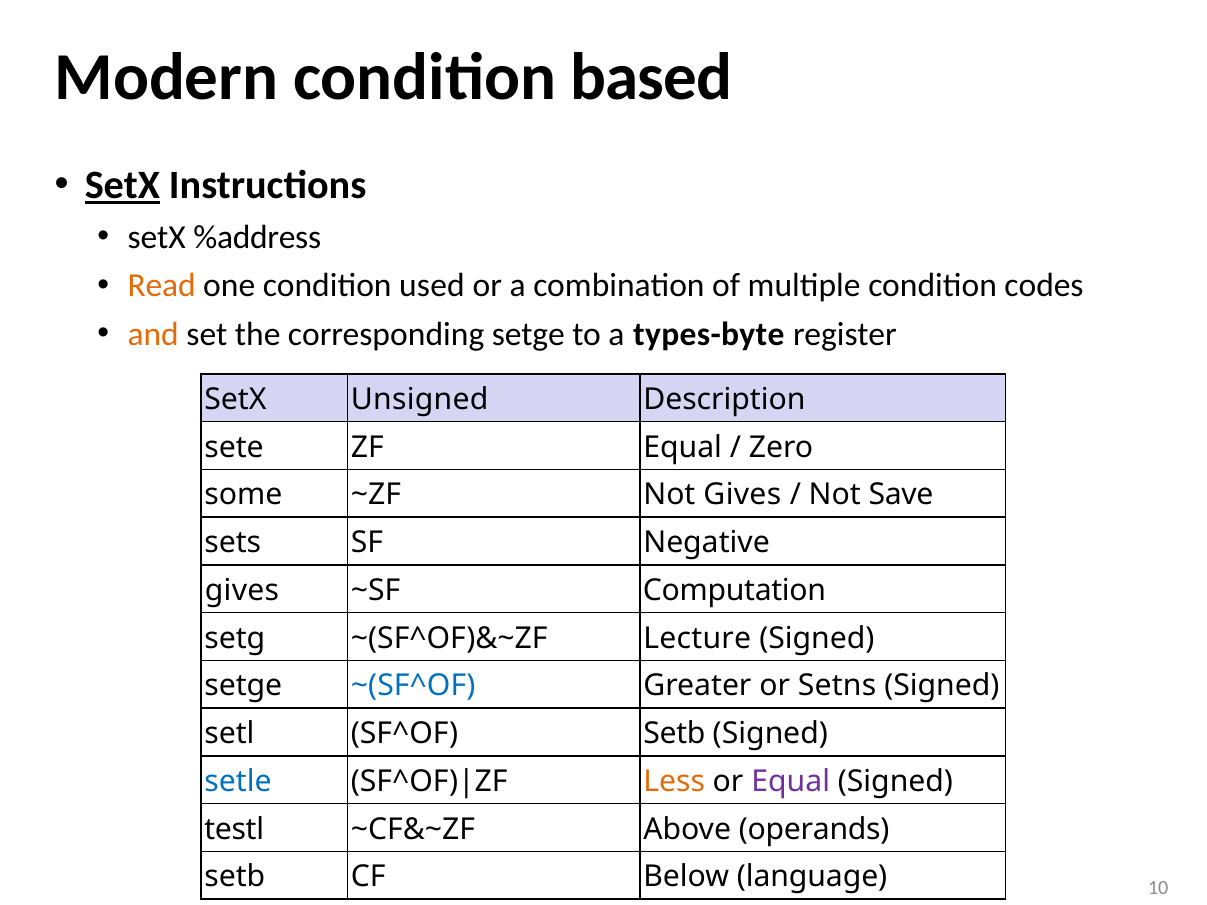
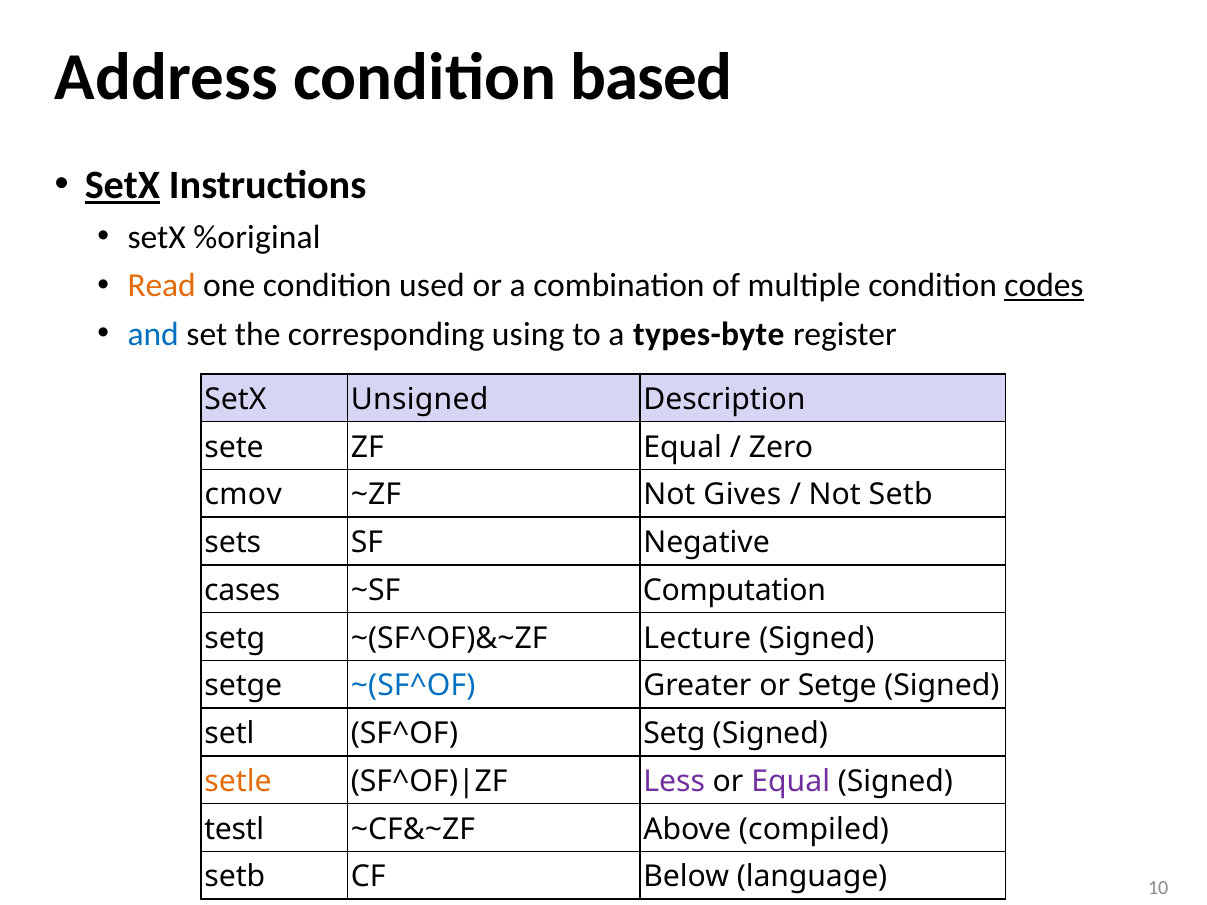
Modern: Modern -> Address
%address: %address -> %original
codes underline: none -> present
and colour: orange -> blue
corresponding setge: setge -> using
some: some -> cmov
Not Save: Save -> Setb
gives at (242, 591): gives -> cases
or Setns: Setns -> Setge
SF^OF Setb: Setb -> Setg
setle colour: blue -> orange
Less colour: orange -> purple
operands: operands -> compiled
